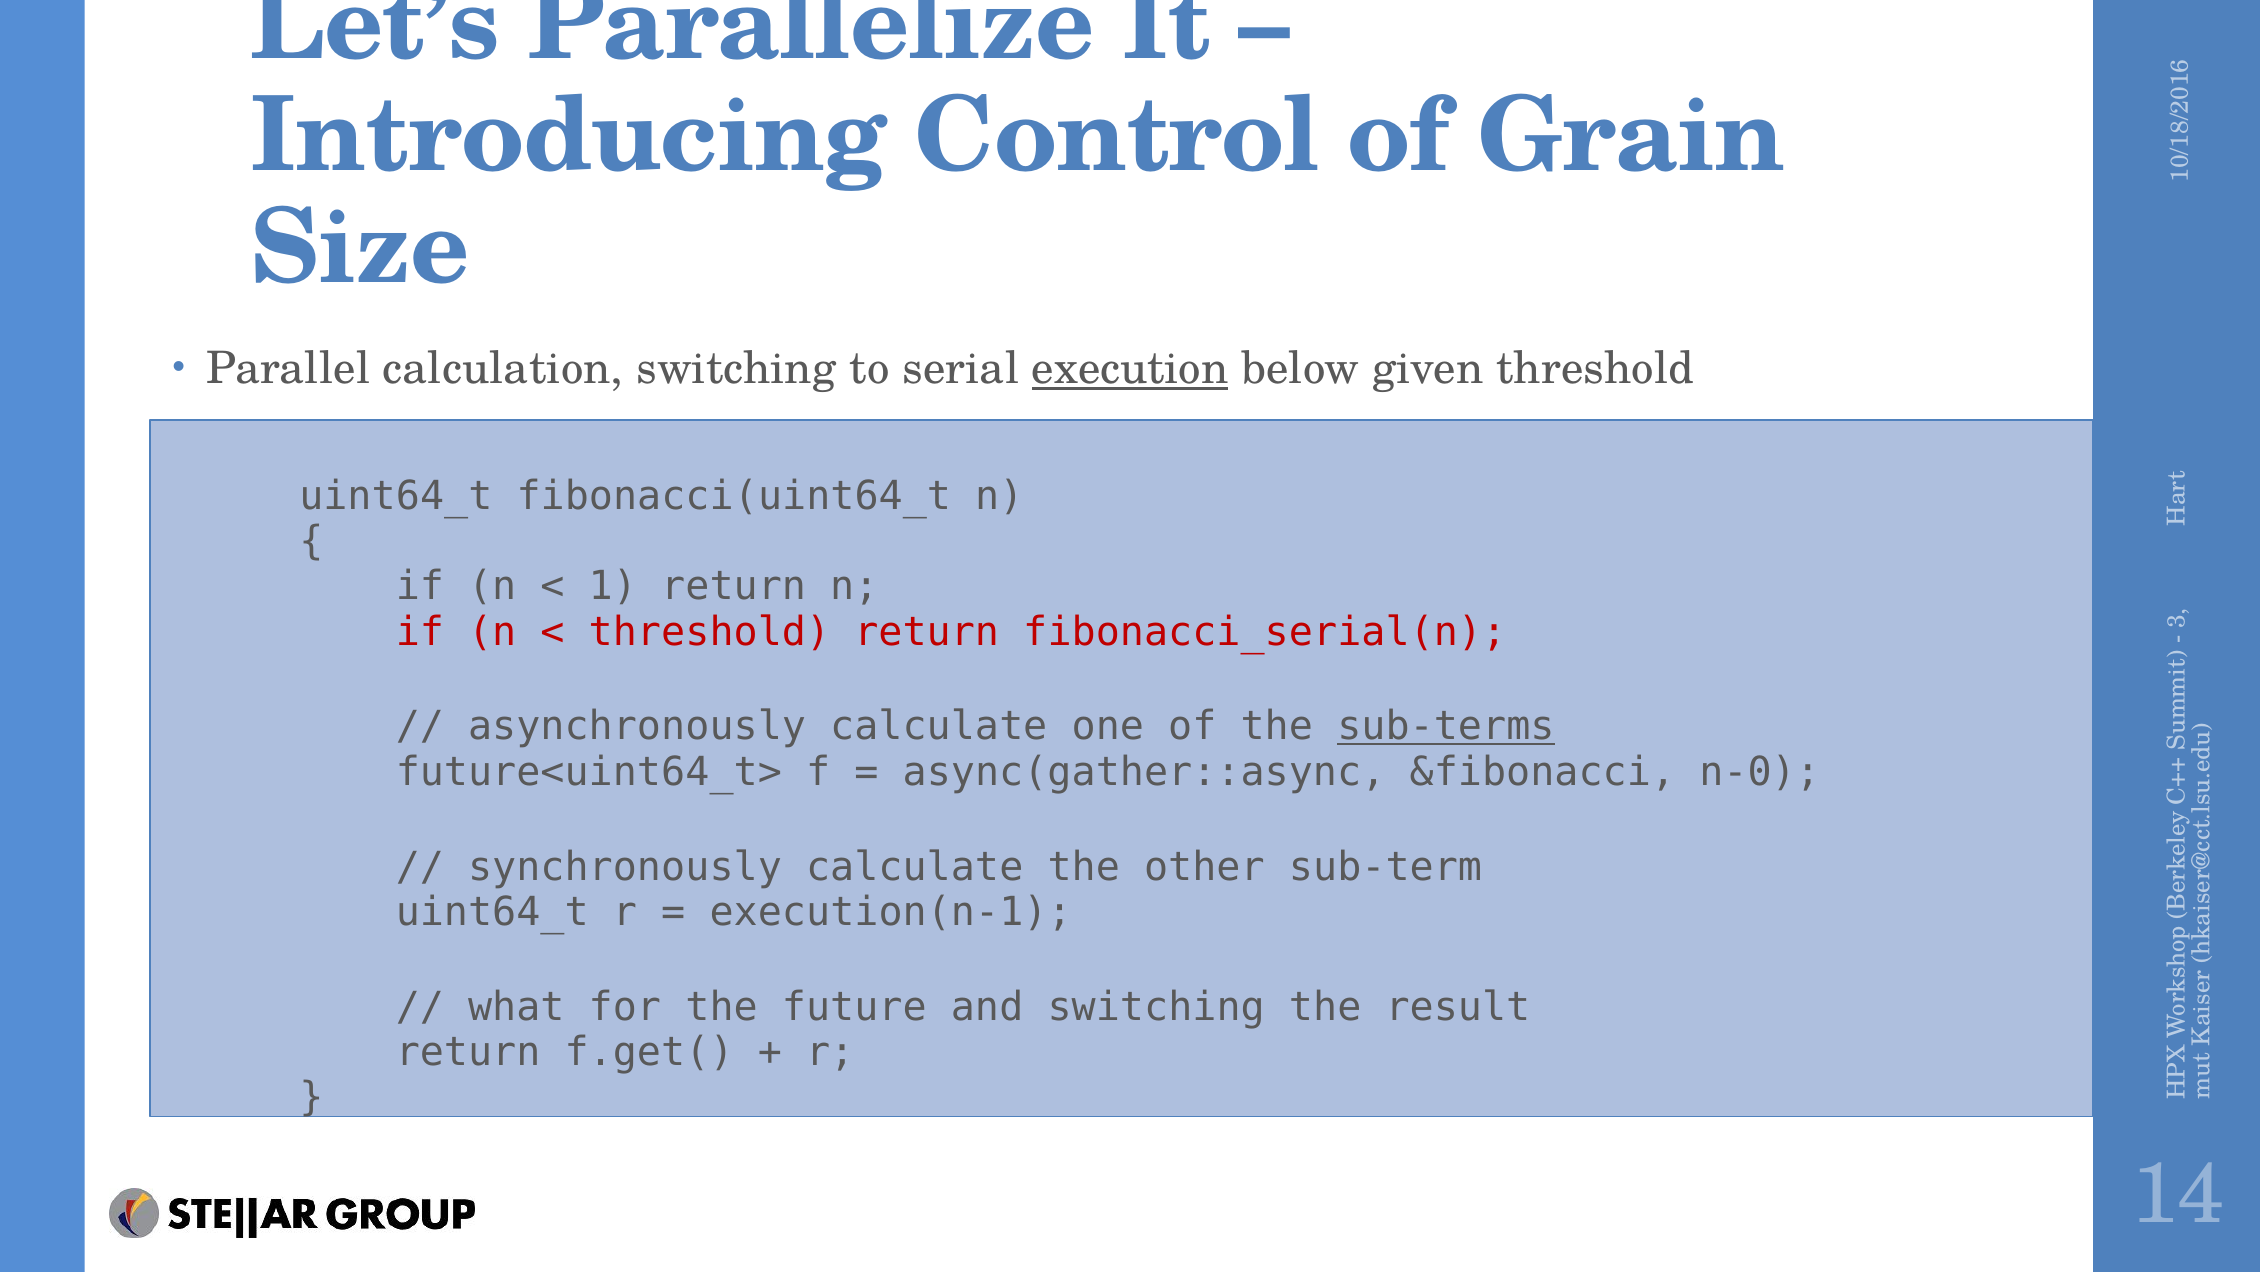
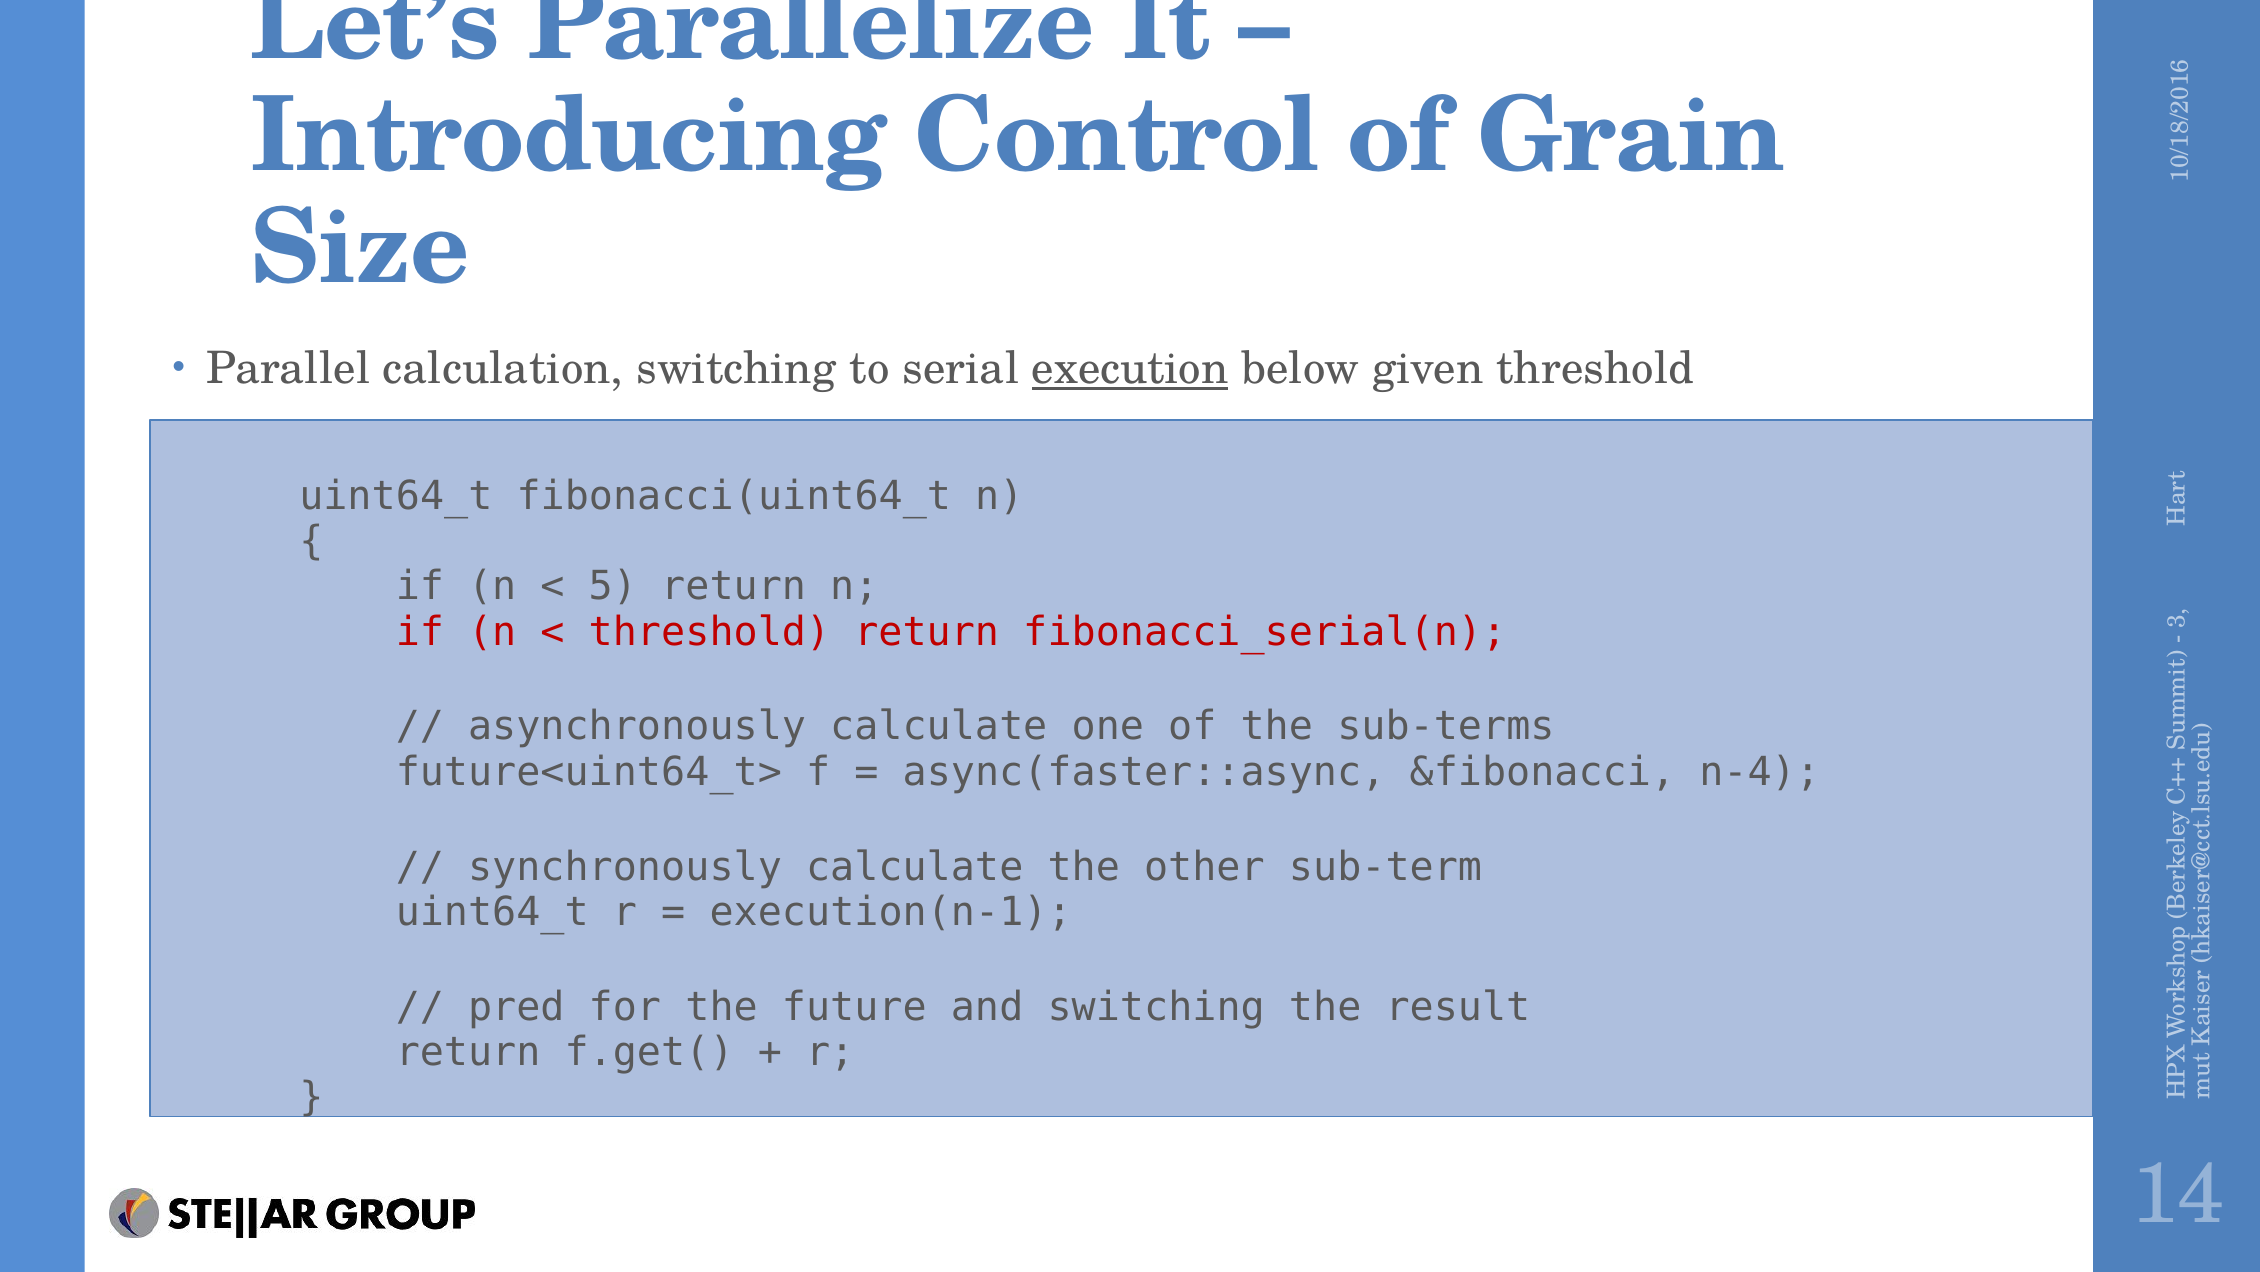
1 at (613, 586): 1 -> 5
sub-terms underline: present -> none
async(gather::async: async(gather::async -> async(faster::async
n-0: n-0 -> n-4
what: what -> pred
